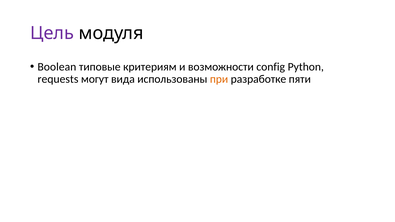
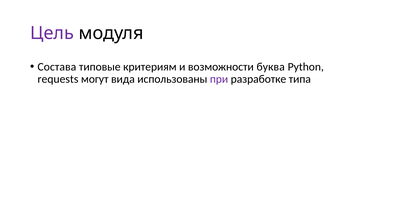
Boolean: Boolean -> Состава
config: config -> буква
при colour: orange -> purple
пяти: пяти -> типа
